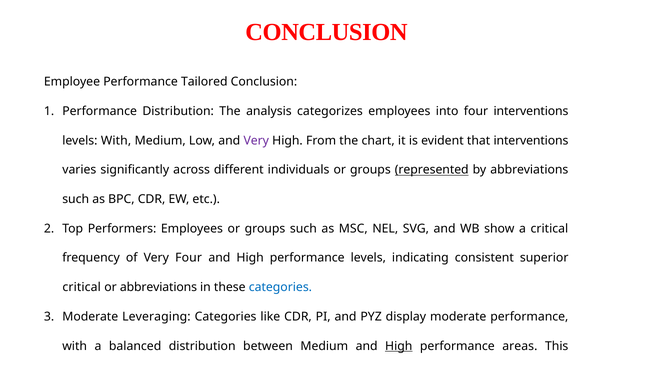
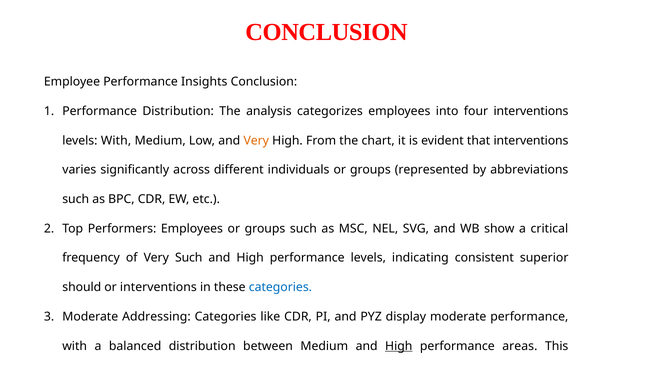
Tailored: Tailored -> Insights
Very at (256, 141) colour: purple -> orange
represented underline: present -> none
Very Four: Four -> Such
critical at (82, 288): critical -> should
or abbreviations: abbreviations -> interventions
Leveraging: Leveraging -> Addressing
